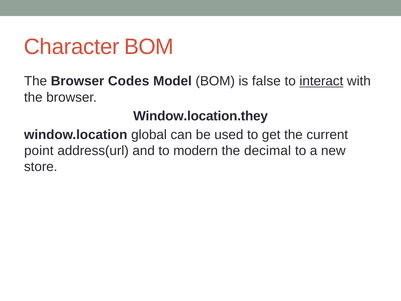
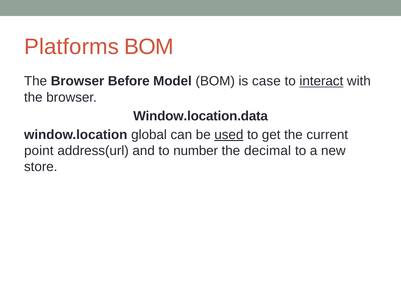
Character: Character -> Platforms
Codes: Codes -> Before
false: false -> case
Window.location.they: Window.location.they -> Window.location.data
used underline: none -> present
modern: modern -> number
